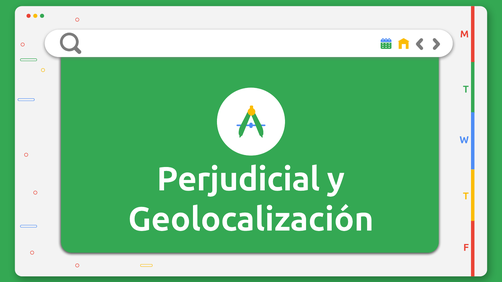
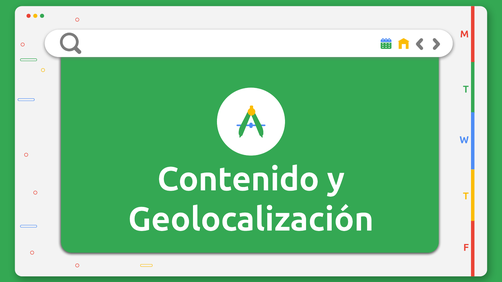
Perjudicial: Perjudicial -> Contenido
